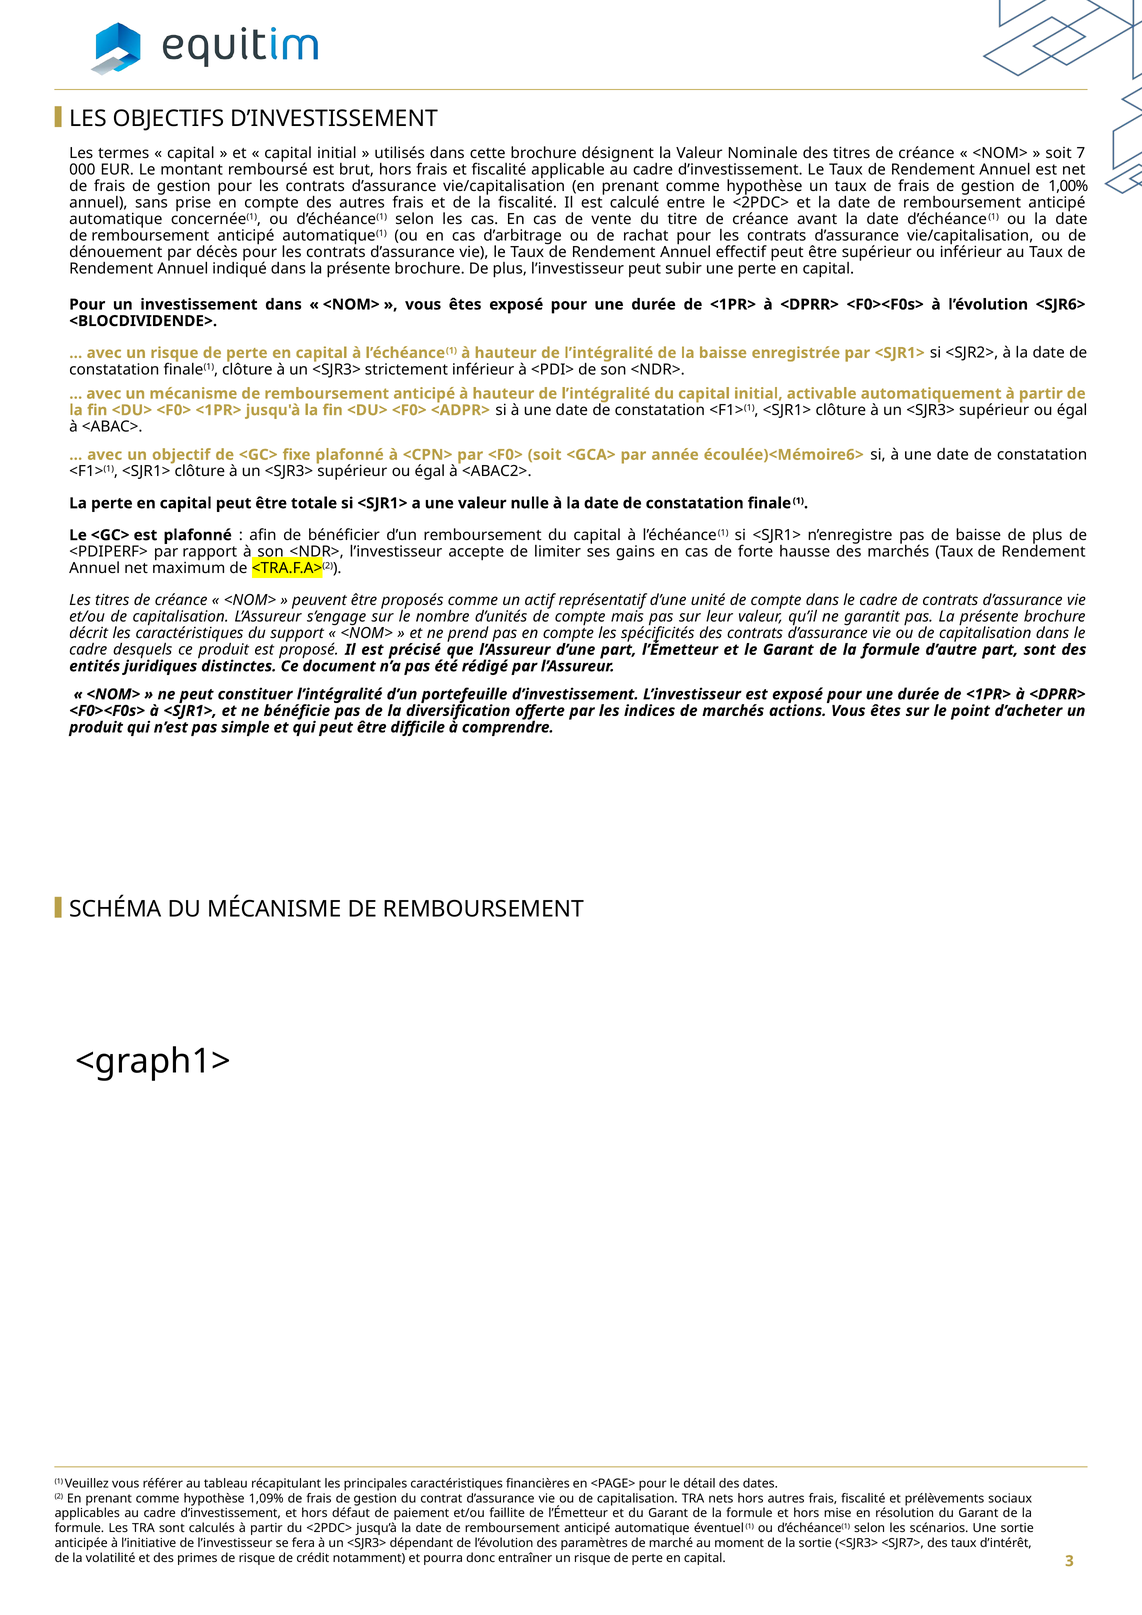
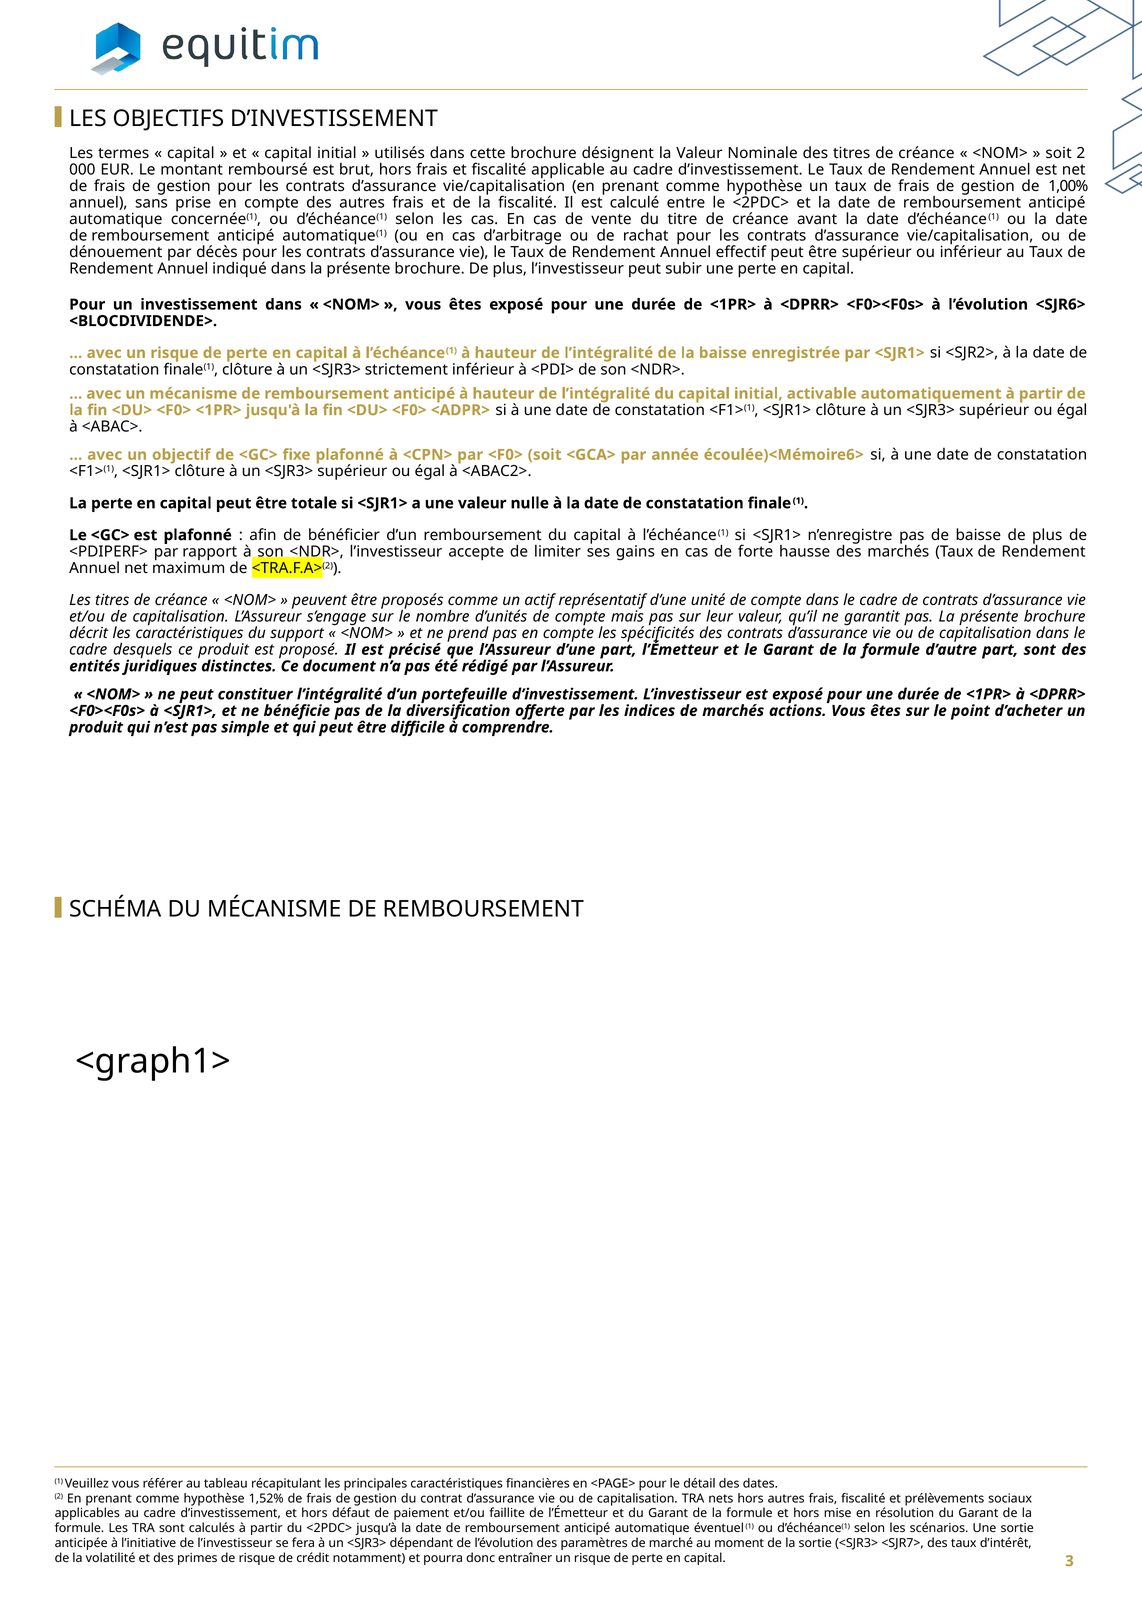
soit 7: 7 -> 2
1,09%: 1,09% -> 1,52%
